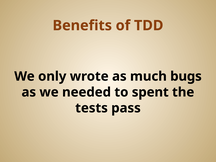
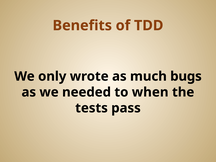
spent: spent -> when
